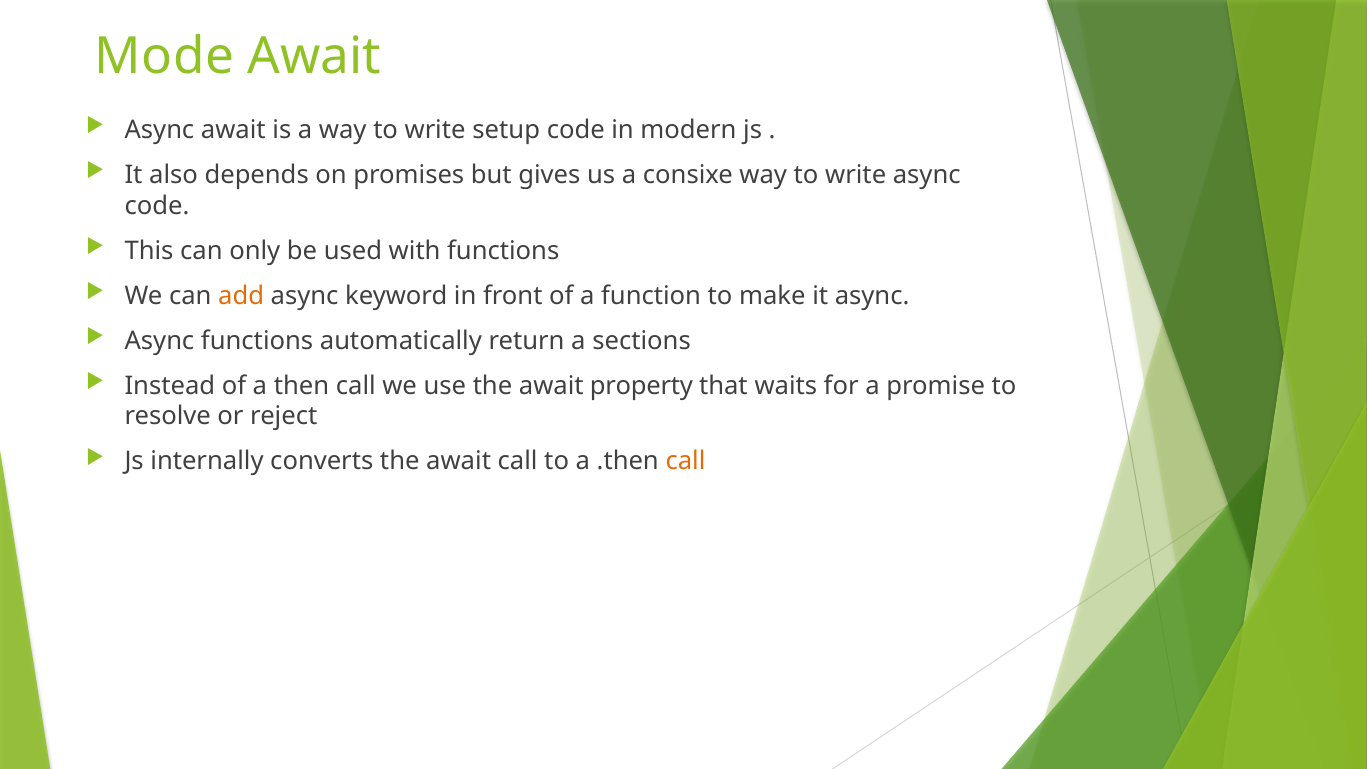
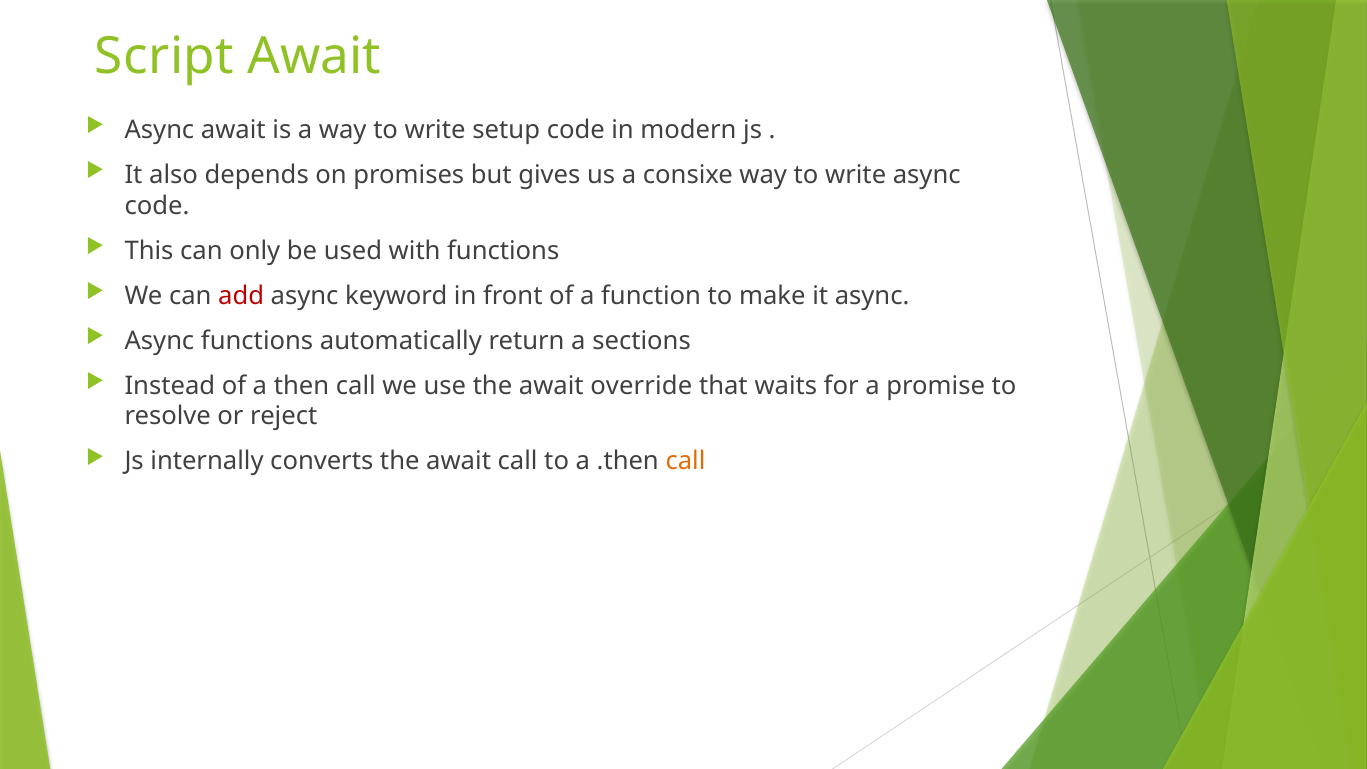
Mode: Mode -> Script
add colour: orange -> red
property: property -> override
